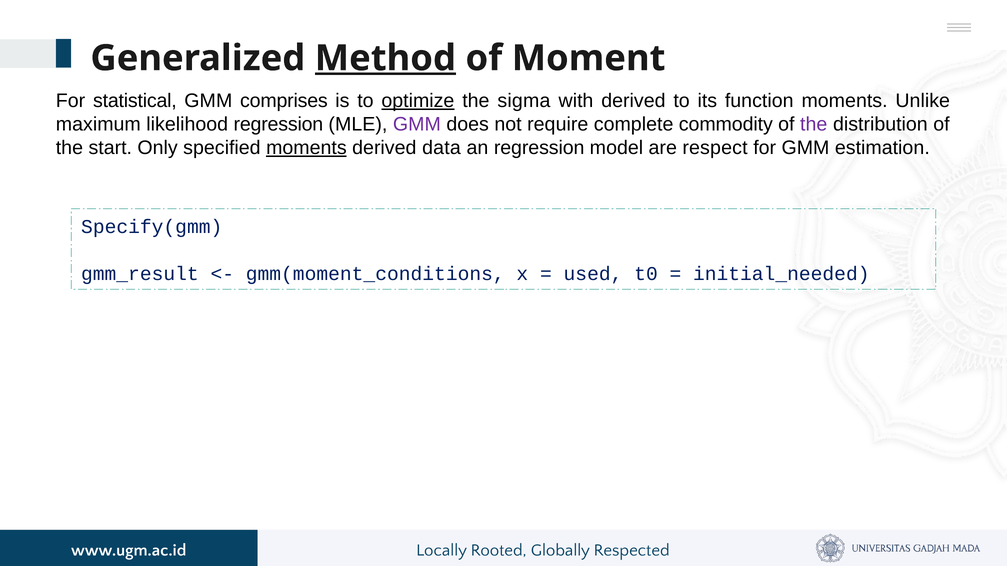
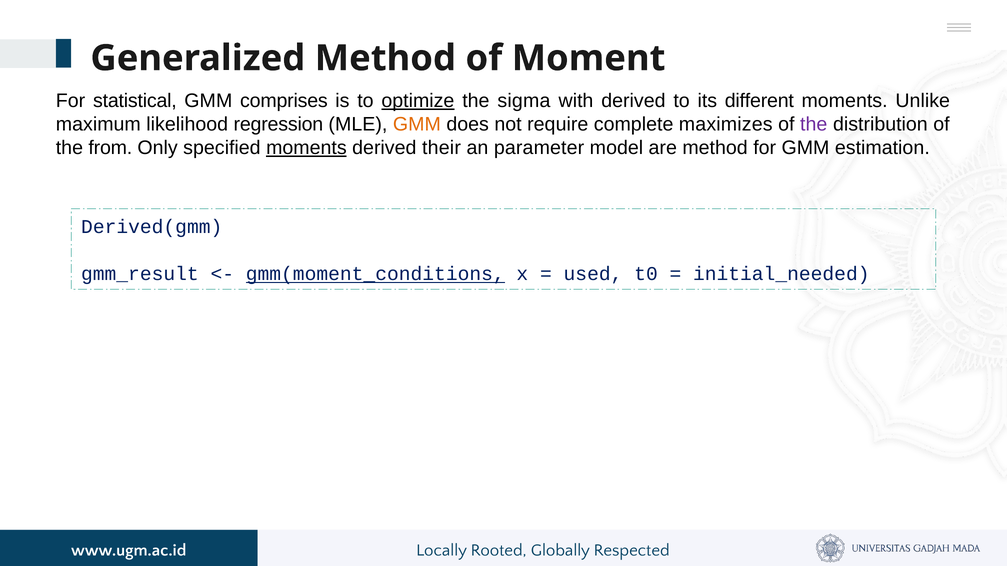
Method at (385, 58) underline: present -> none
function: function -> different
GMM at (417, 124) colour: purple -> orange
commodity: commodity -> maximizes
start: start -> from
data: data -> their
an regression: regression -> parameter
are respect: respect -> method
Specify(gmm: Specify(gmm -> Derived(gmm
gmm(moment_conditions underline: none -> present
